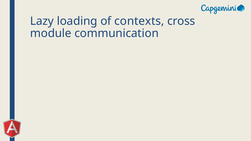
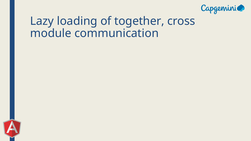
contexts: contexts -> together
